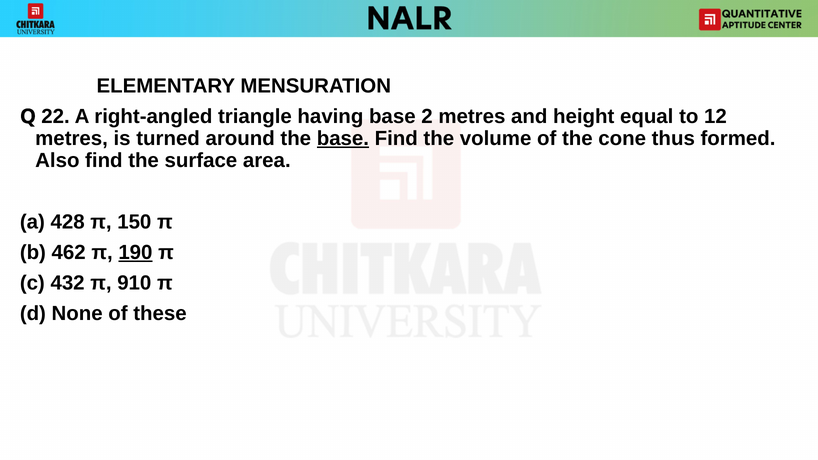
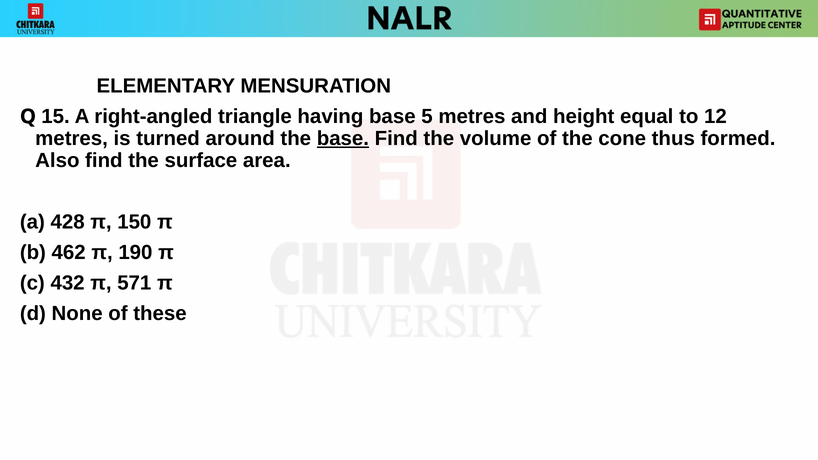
22: 22 -> 15
2: 2 -> 5
190 underline: present -> none
910: 910 -> 571
